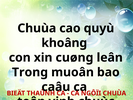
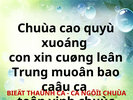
khoâng: khoâng -> xuoáng
Trong: Trong -> Trung
